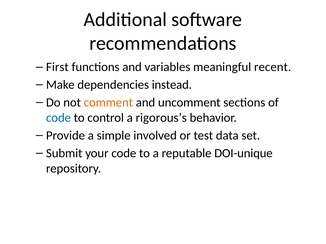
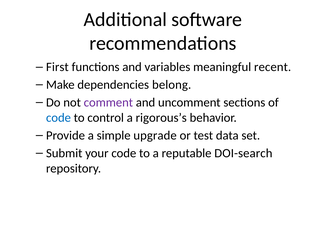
instead: instead -> belong
comment colour: orange -> purple
involved: involved -> upgrade
DOI-unique: DOI-unique -> DOI-search
